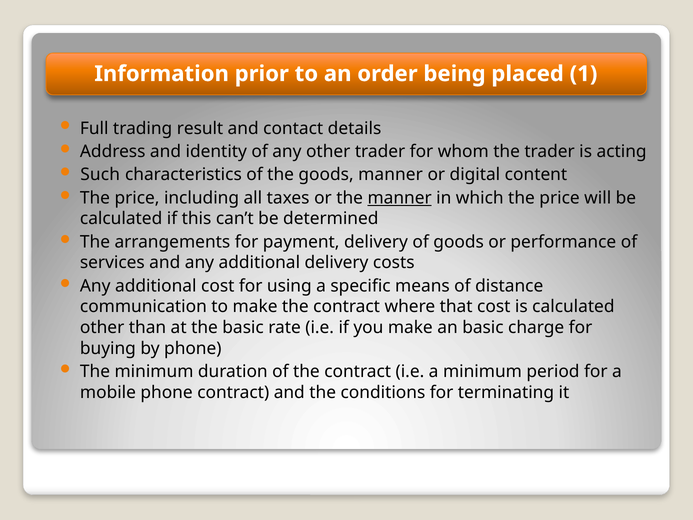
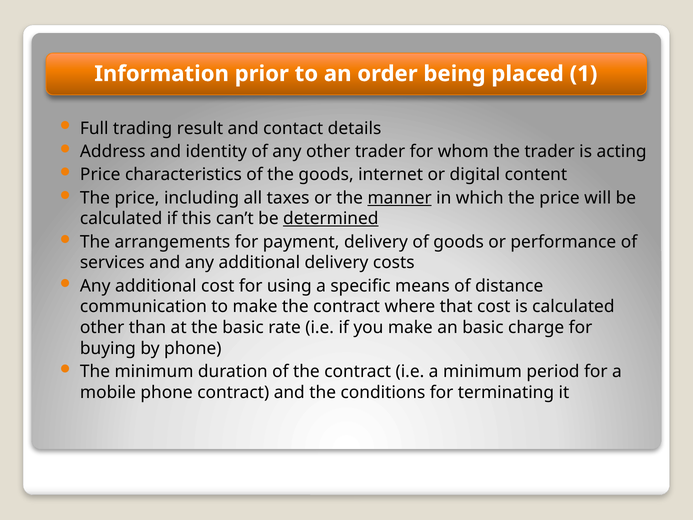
Such at (100, 175): Such -> Price
goods manner: manner -> internet
determined underline: none -> present
